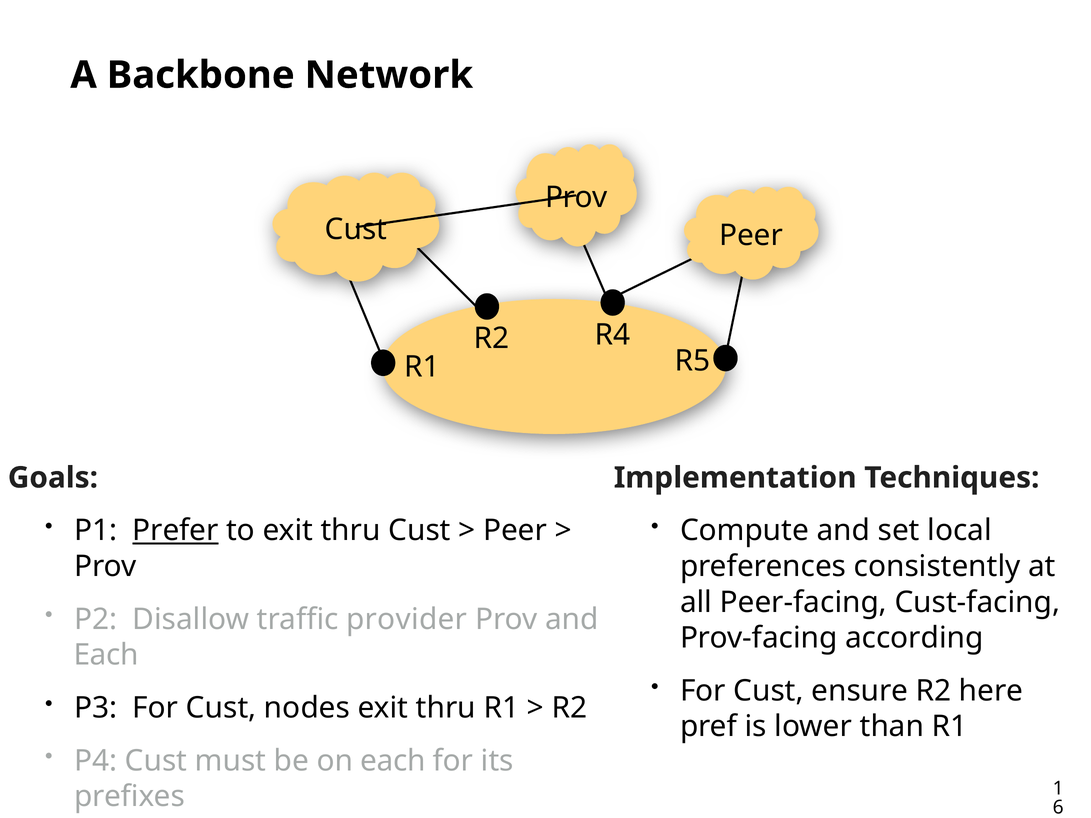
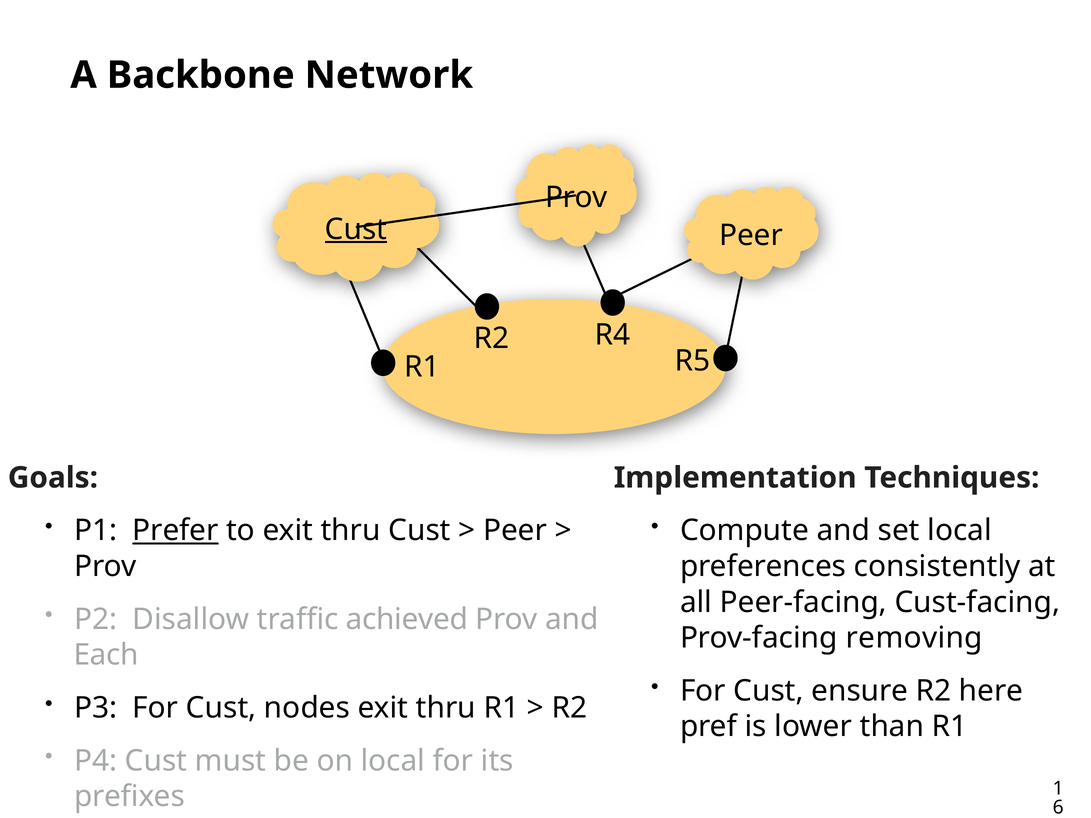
Cust at (356, 229) underline: none -> present
provider: provider -> achieved
according: according -> removing
on each: each -> local
